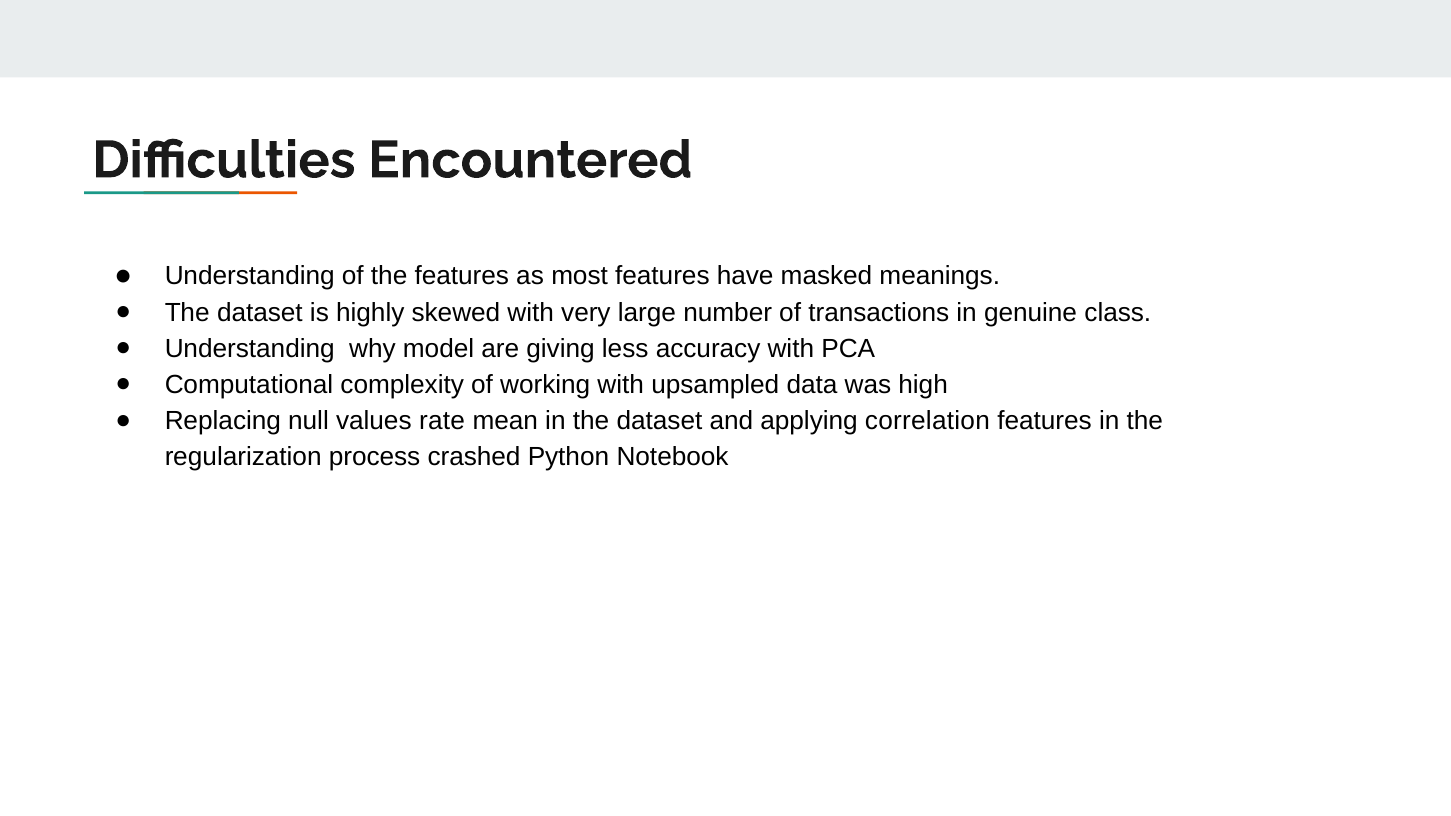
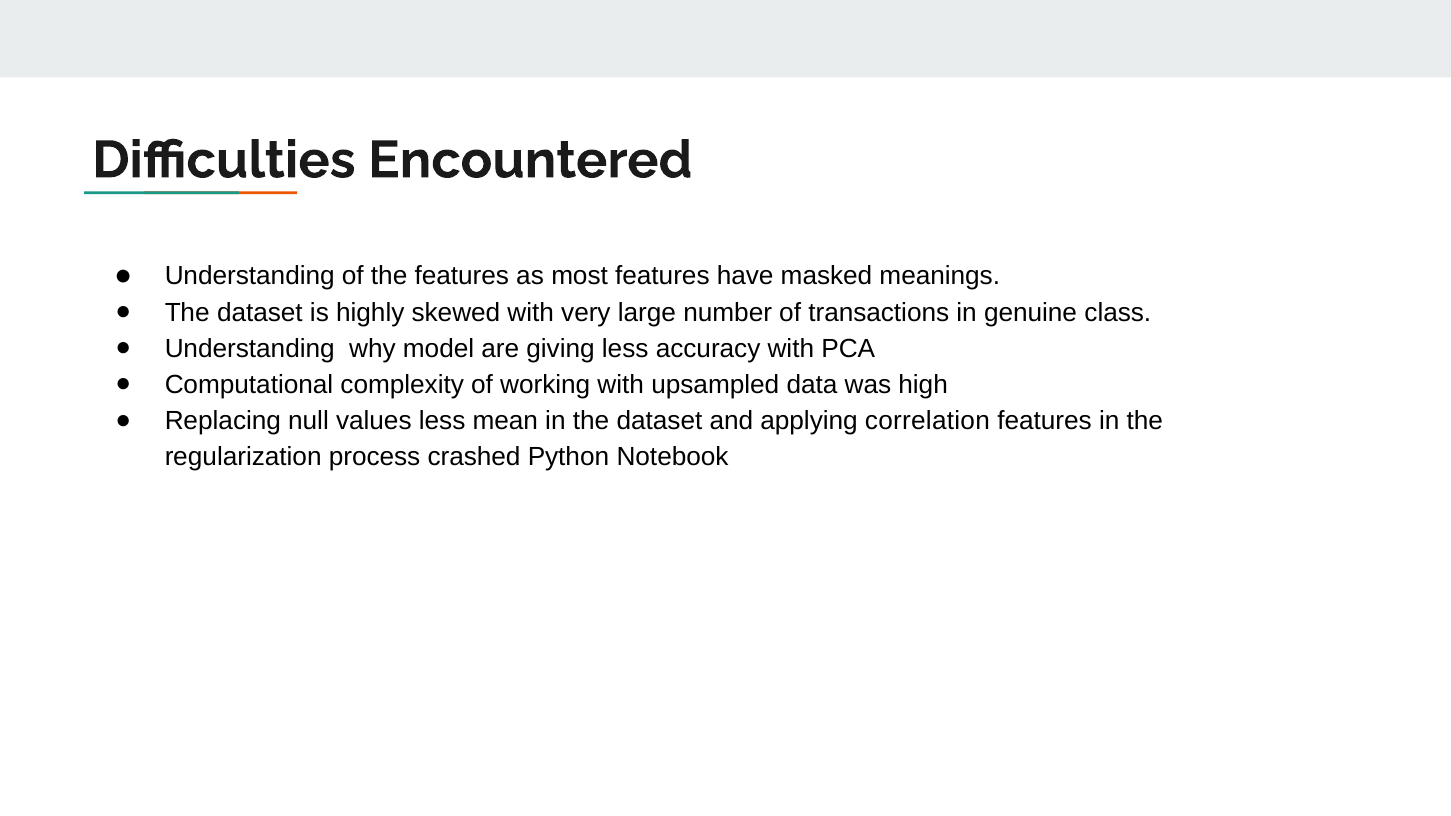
values rate: rate -> less
